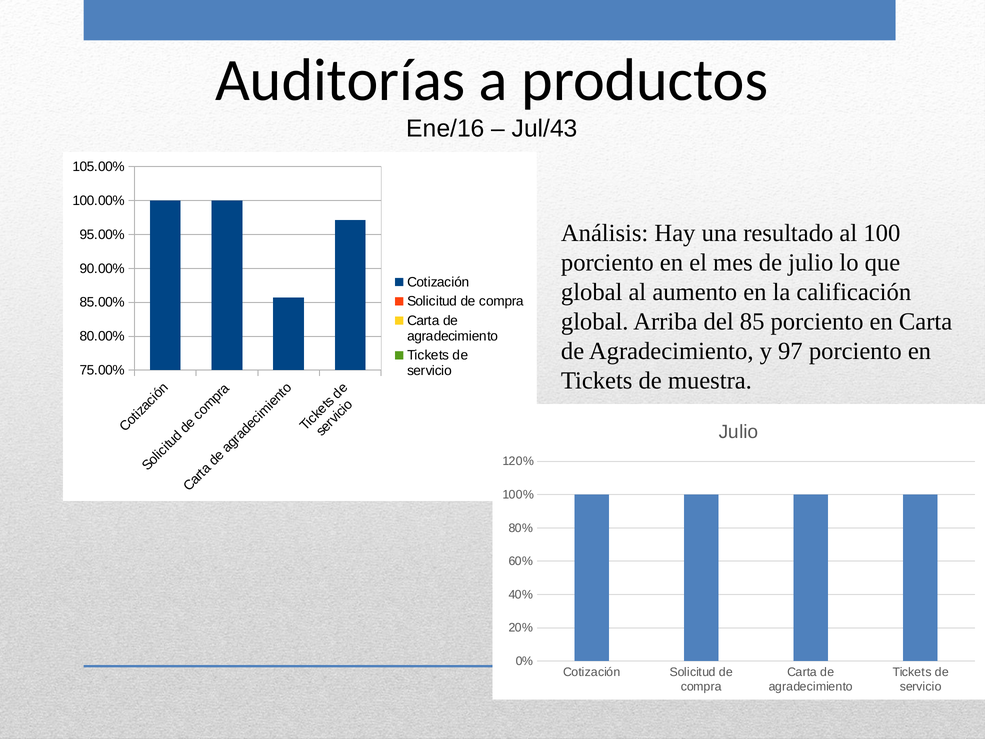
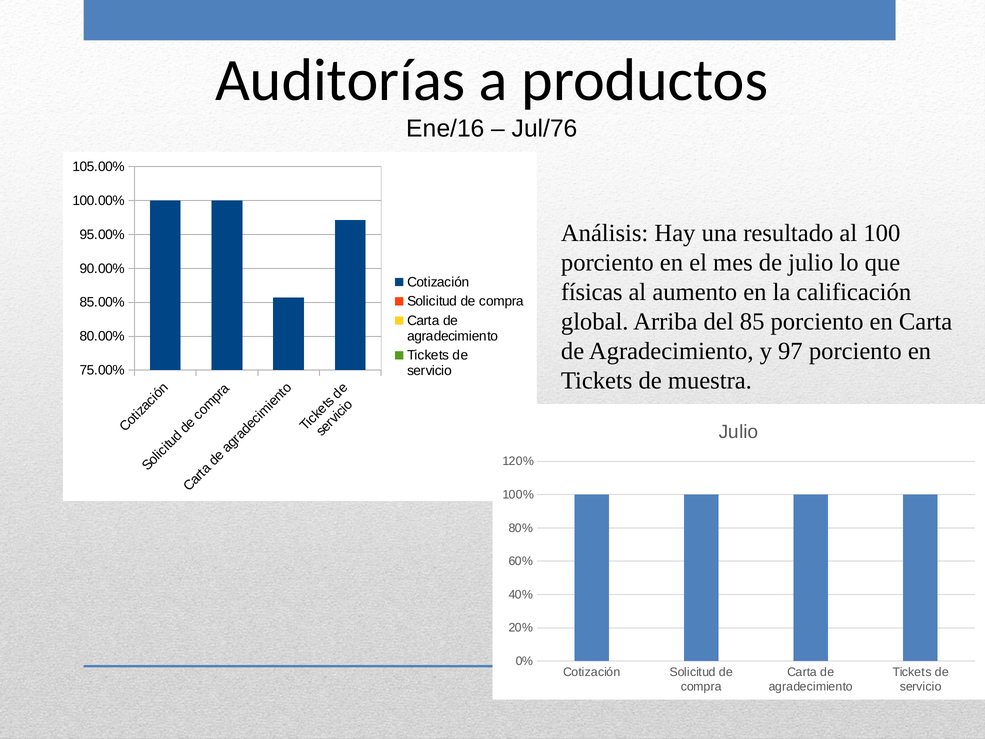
Jul/43: Jul/43 -> Jul/76
global at (592, 292): global -> físicas
